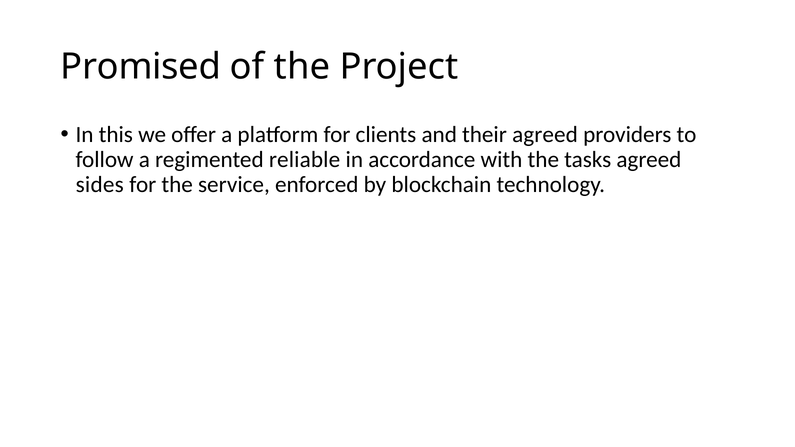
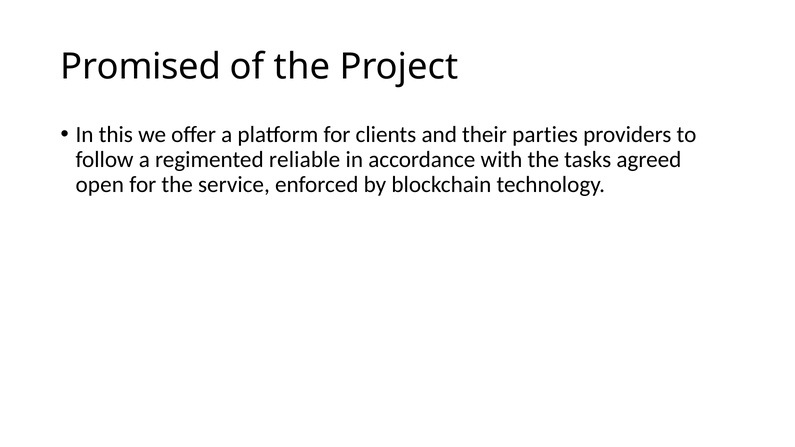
their agreed: agreed -> parties
sides: sides -> open
